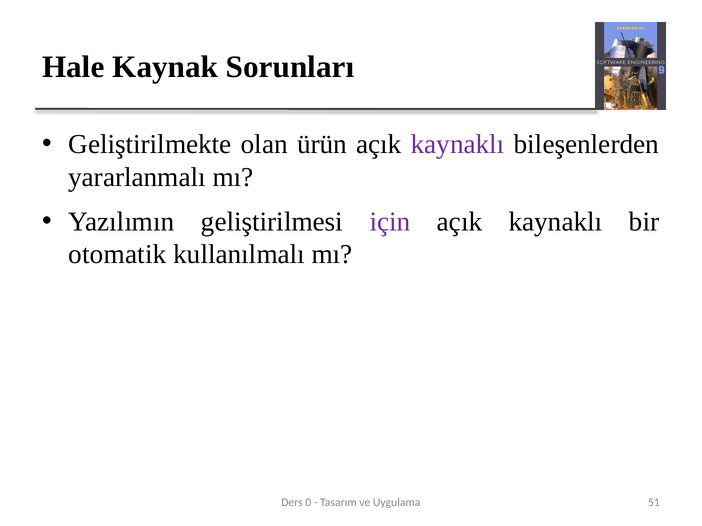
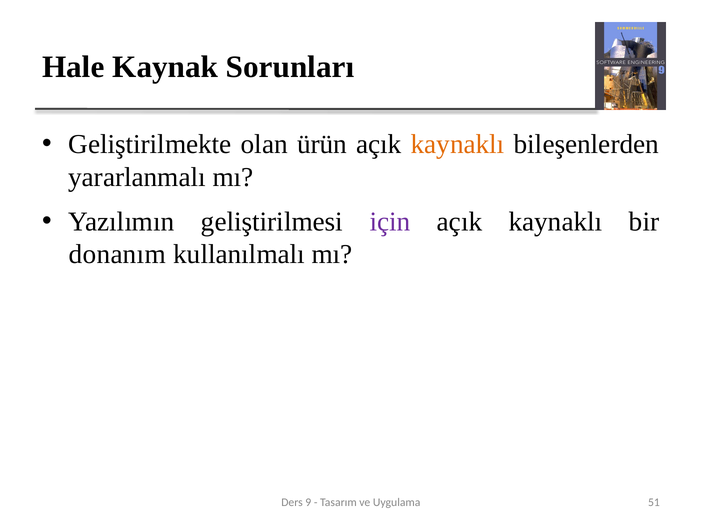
kaynaklı at (458, 145) colour: purple -> orange
otomatik: otomatik -> donanım
0: 0 -> 9
